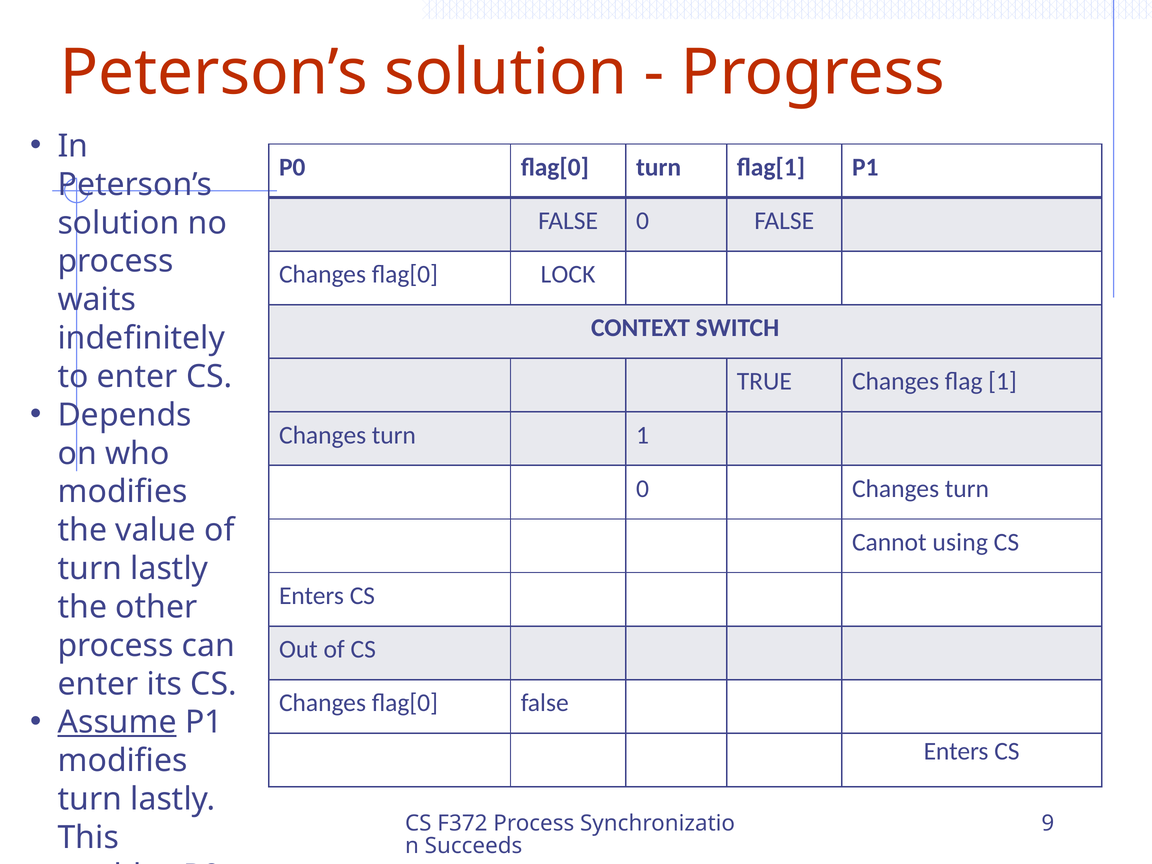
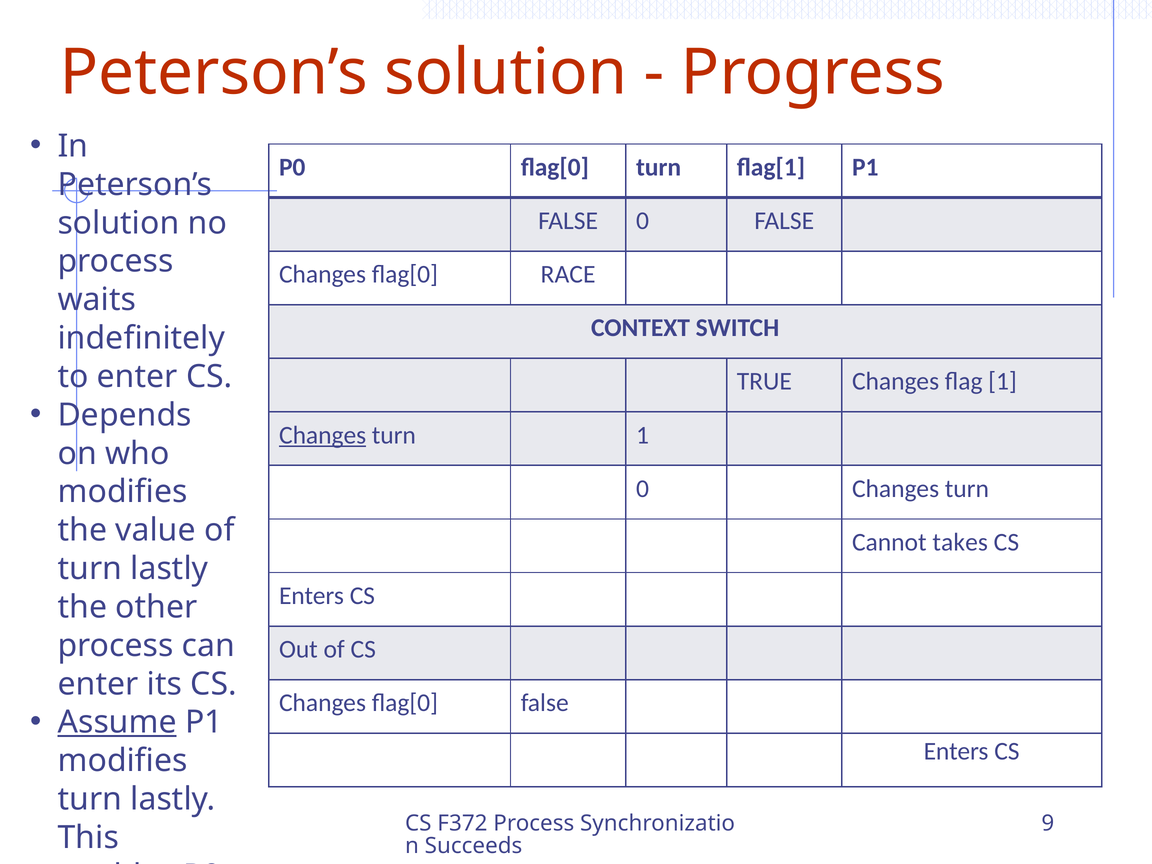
LOCK: LOCK -> RACE
Changes at (323, 435) underline: none -> present
using: using -> takes
